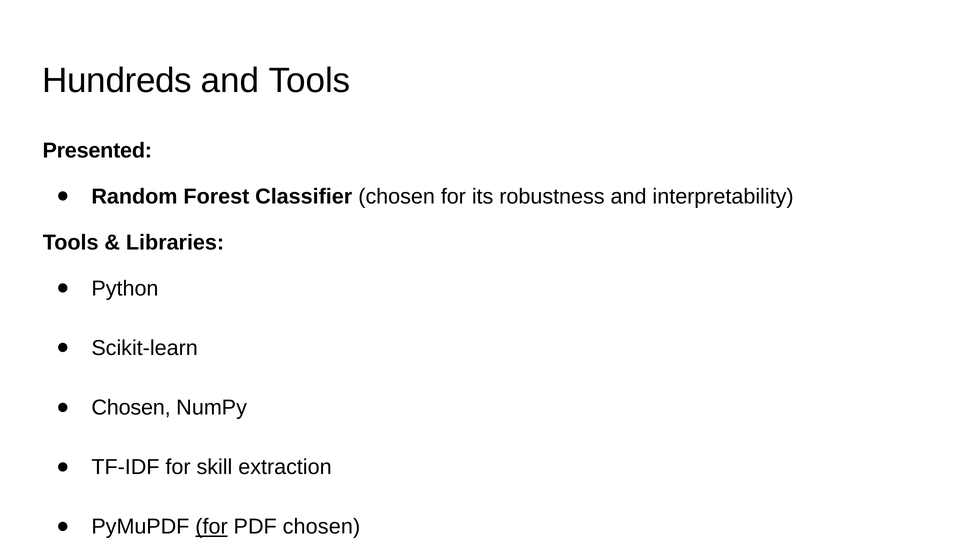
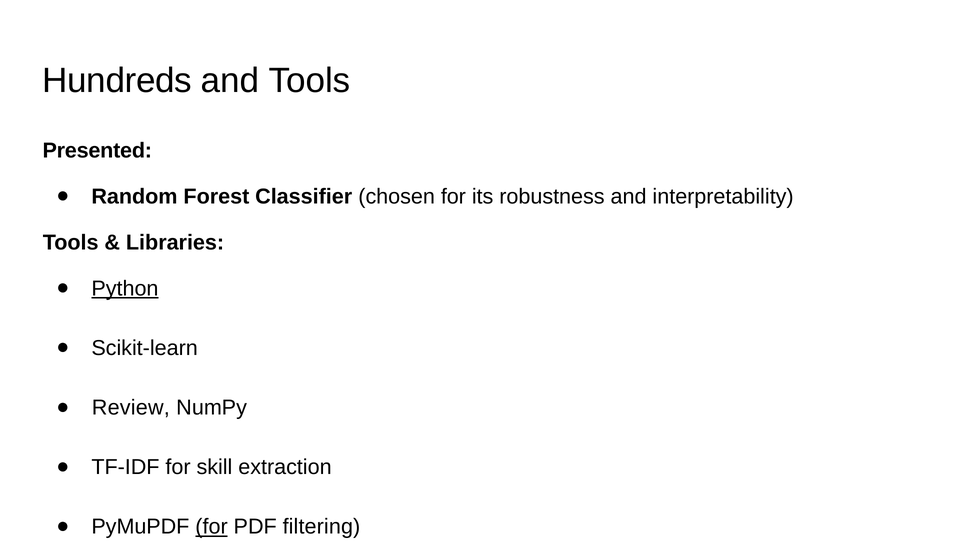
Python underline: none -> present
Chosen at (131, 408): Chosen -> Review
PDF chosen: chosen -> filtering
